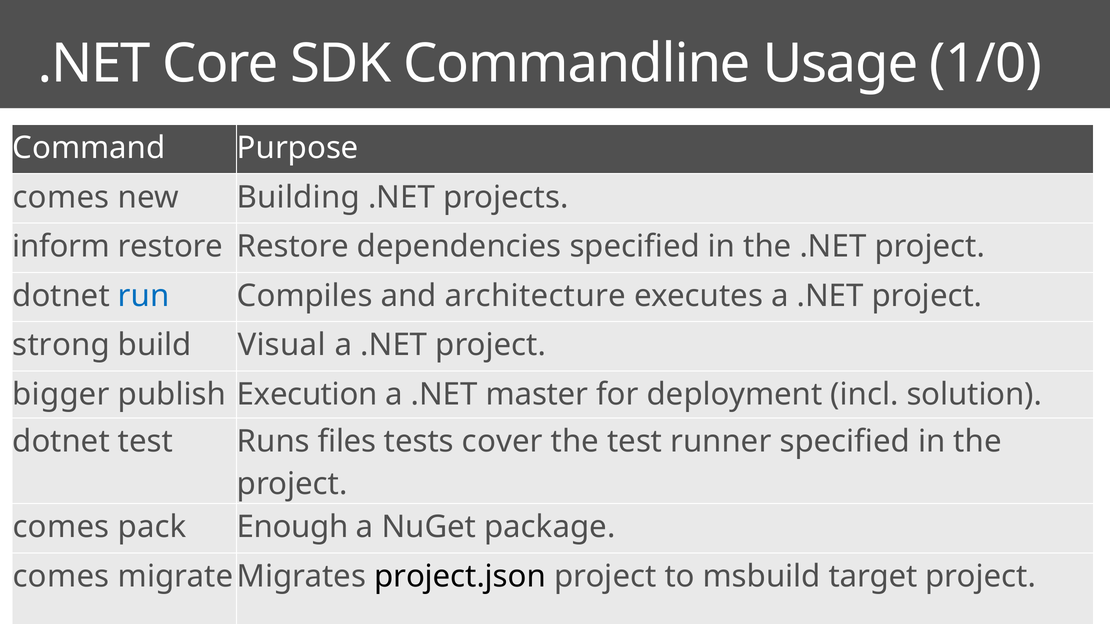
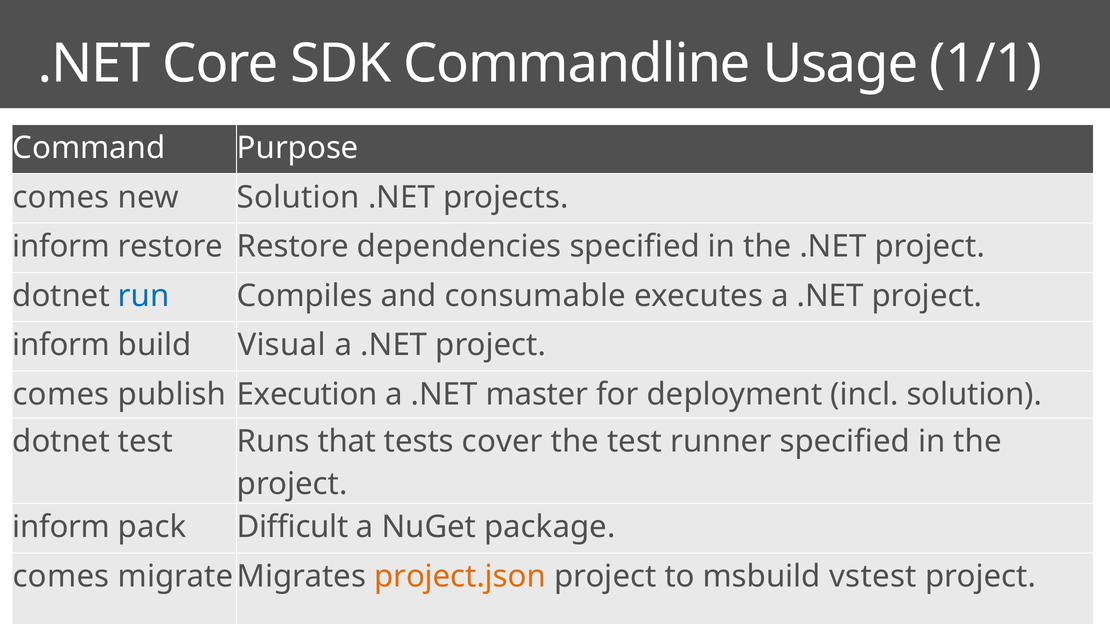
1/0: 1/0 -> 1/1
new Building: Building -> Solution
architecture: architecture -> consumable
strong at (61, 345): strong -> inform
bigger at (61, 395): bigger -> comes
files: files -> that
comes at (61, 527): comes -> inform
Enough: Enough -> Difficult
project.json colour: black -> orange
target: target -> vstest
